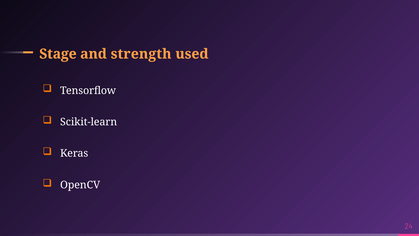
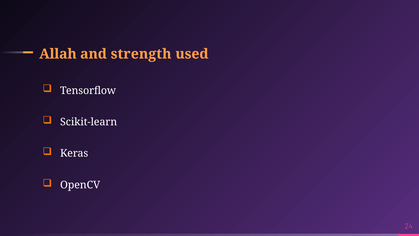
Stage: Stage -> Allah
